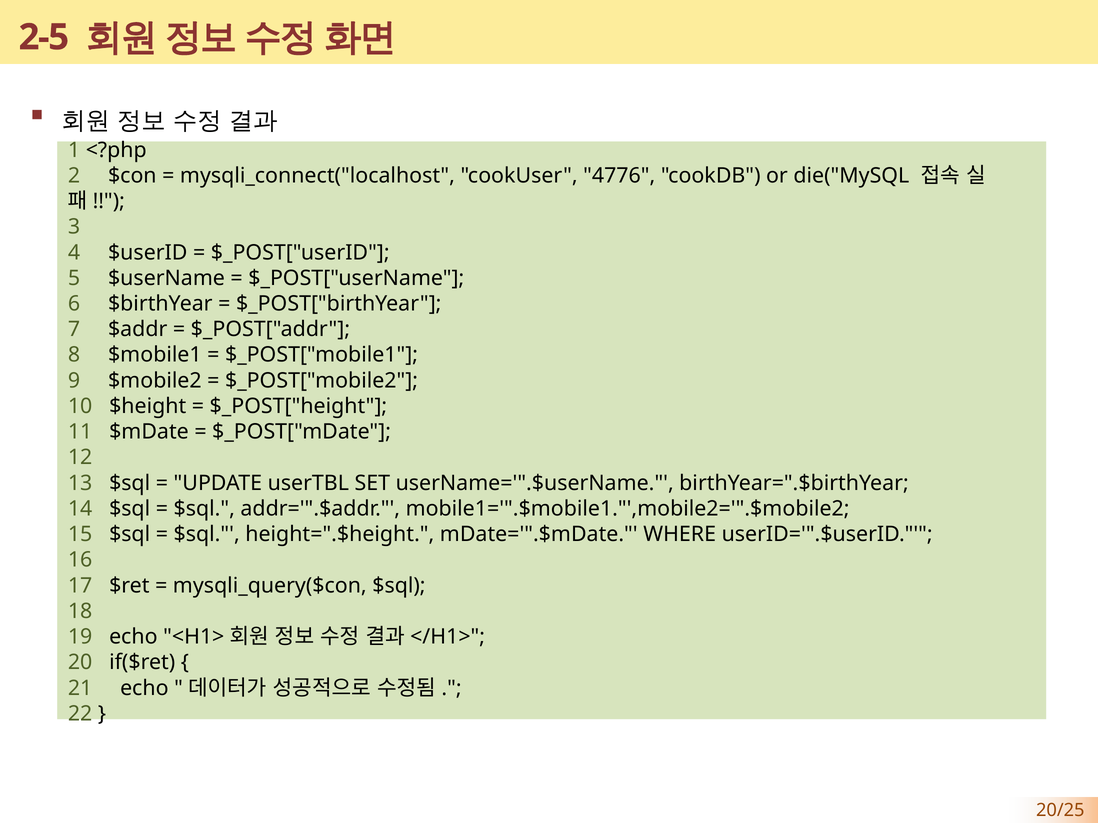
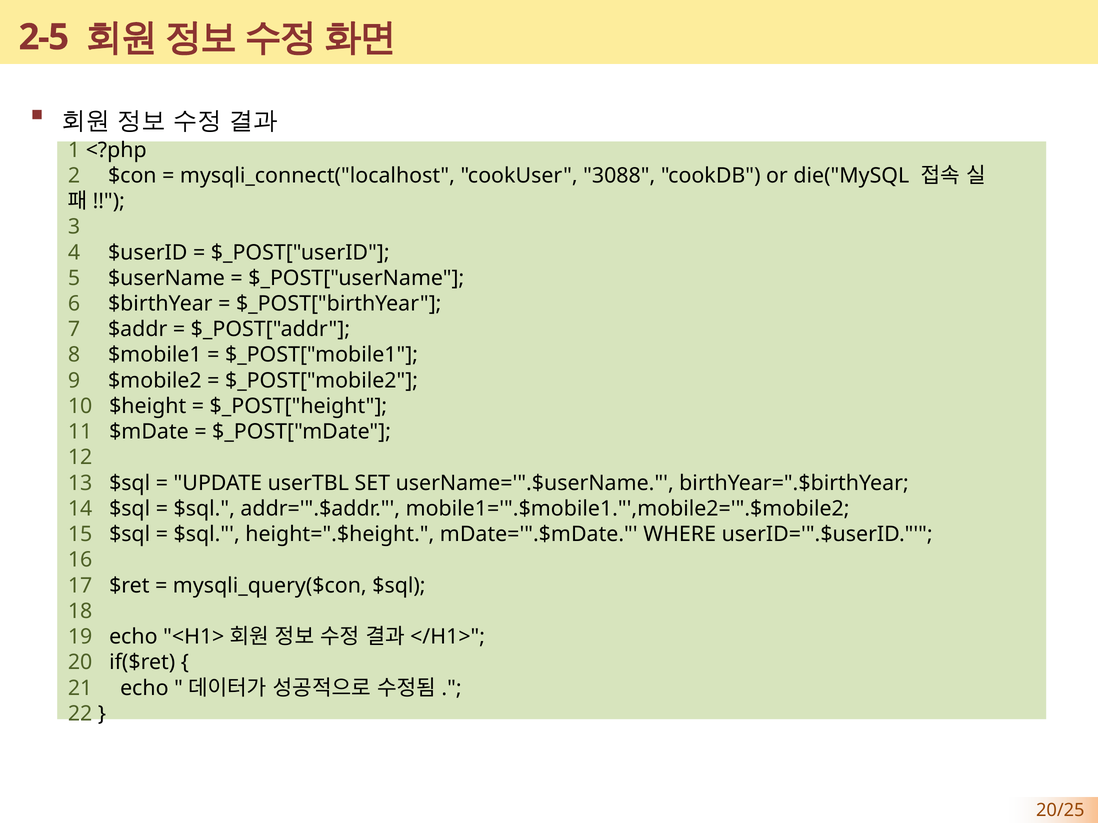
4776: 4776 -> 3088
